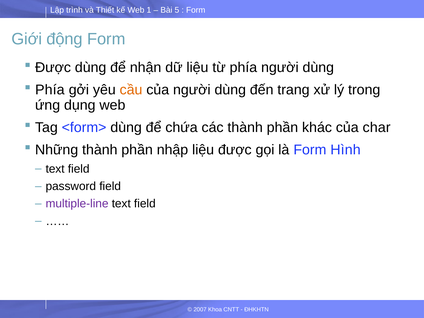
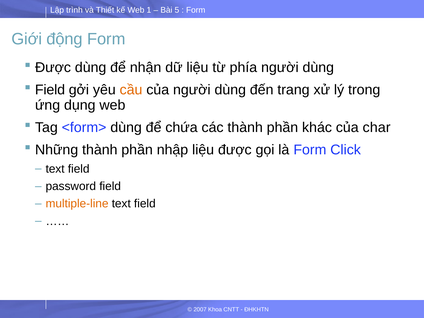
Phía at (50, 90): Phía -> Field
Hình: Hình -> Click
multiple-line colour: purple -> orange
